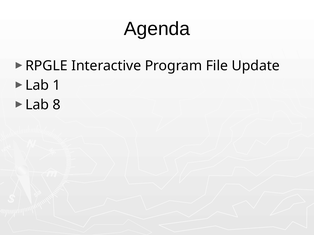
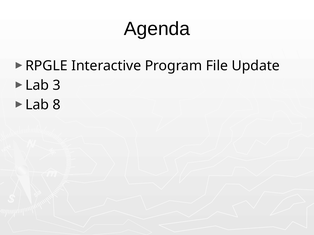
1: 1 -> 3
